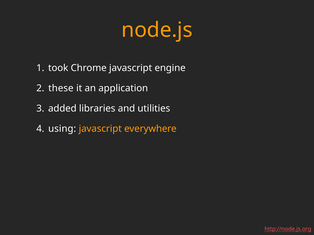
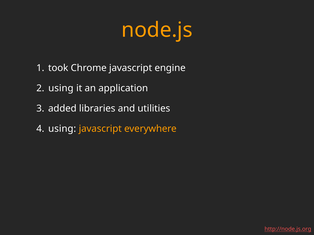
these at (61, 88): these -> using
